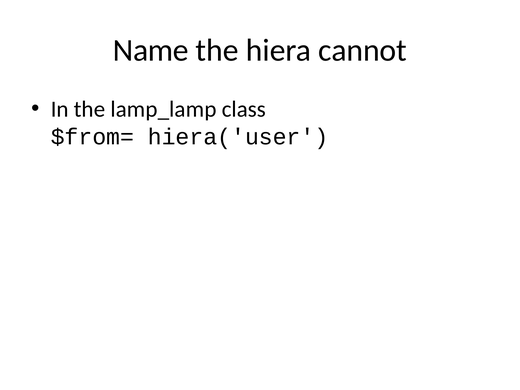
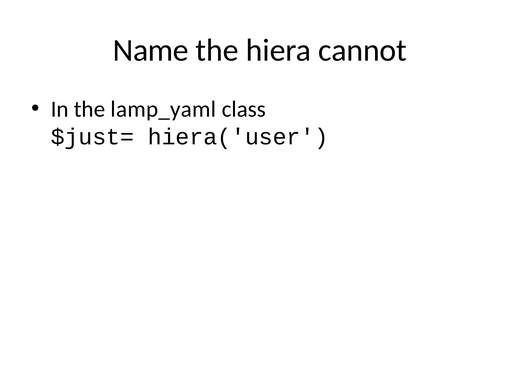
lamp_lamp: lamp_lamp -> lamp_yaml
$from=: $from= -> $just=
